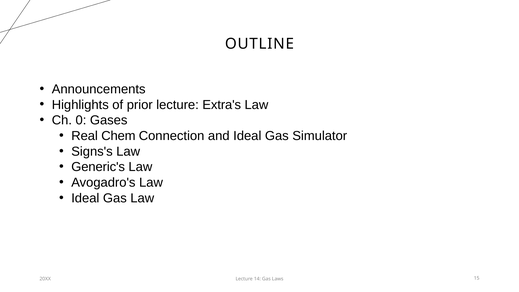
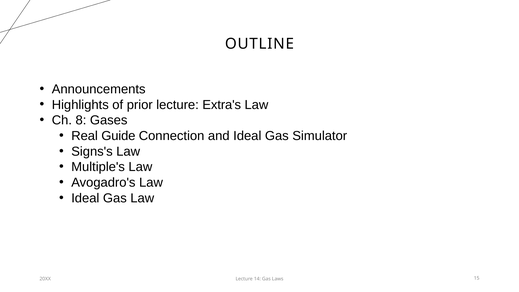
0: 0 -> 8
Chem: Chem -> Guide
Generic's: Generic's -> Multiple's
